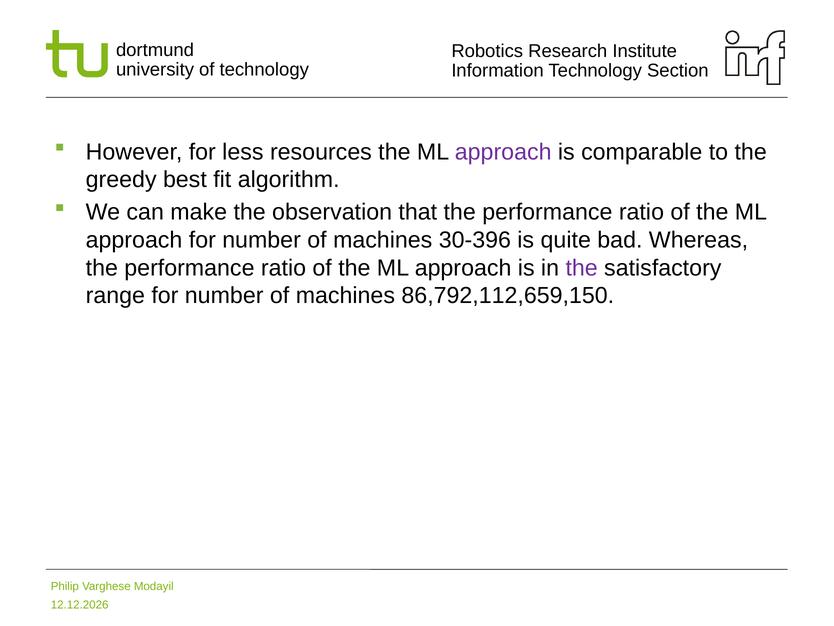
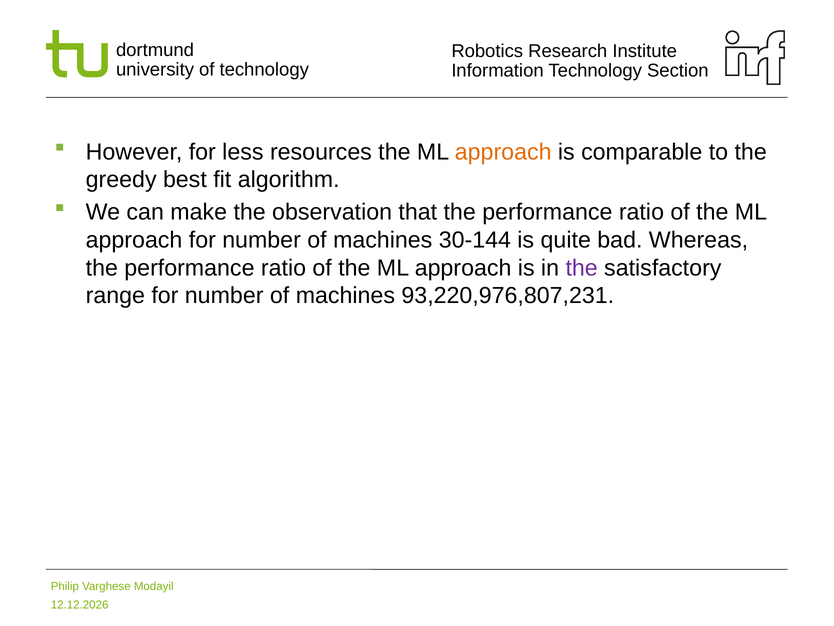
approach at (503, 152) colour: purple -> orange
30-396: 30-396 -> 30-144
86,792,112,659,150: 86,792,112,659,150 -> 93,220,976,807,231
